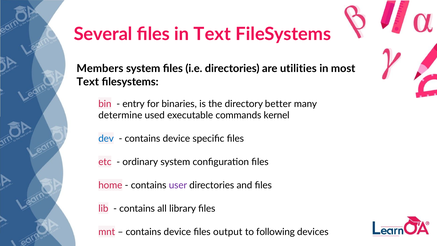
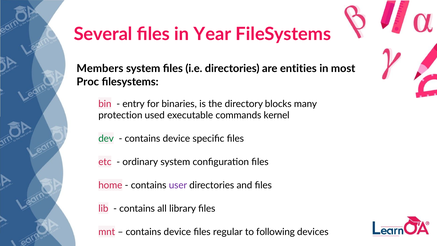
in Text: Text -> Year
utilities: utilities -> entities
Text at (88, 82): Text -> Proc
better: better -> blocks
determine: determine -> protection
dev colour: blue -> green
output: output -> regular
